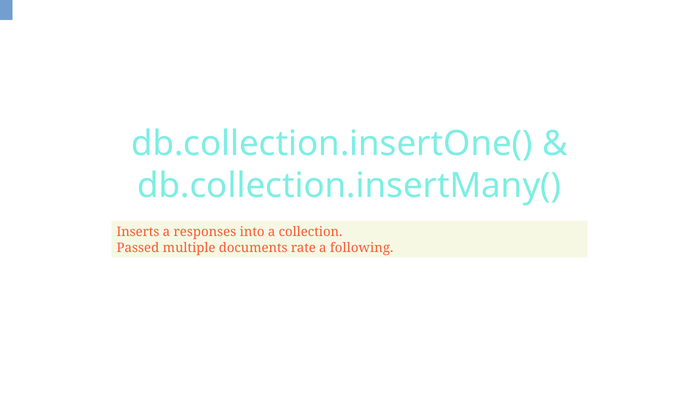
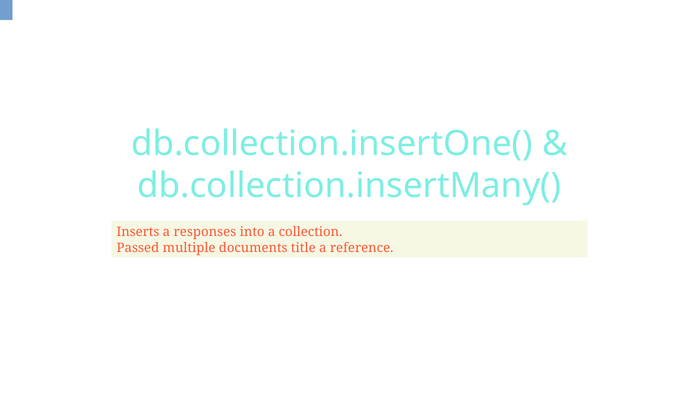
rate: rate -> title
following: following -> reference
